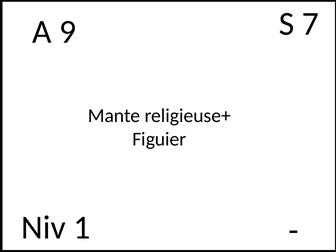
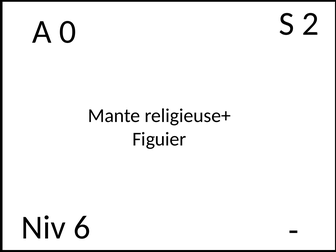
7: 7 -> 2
9: 9 -> 0
1: 1 -> 6
